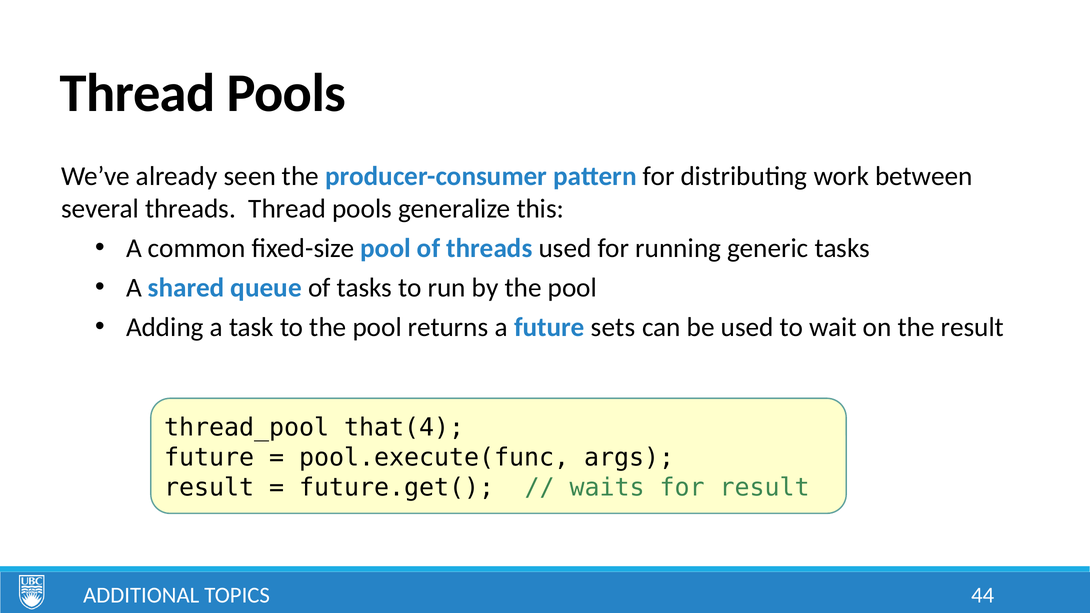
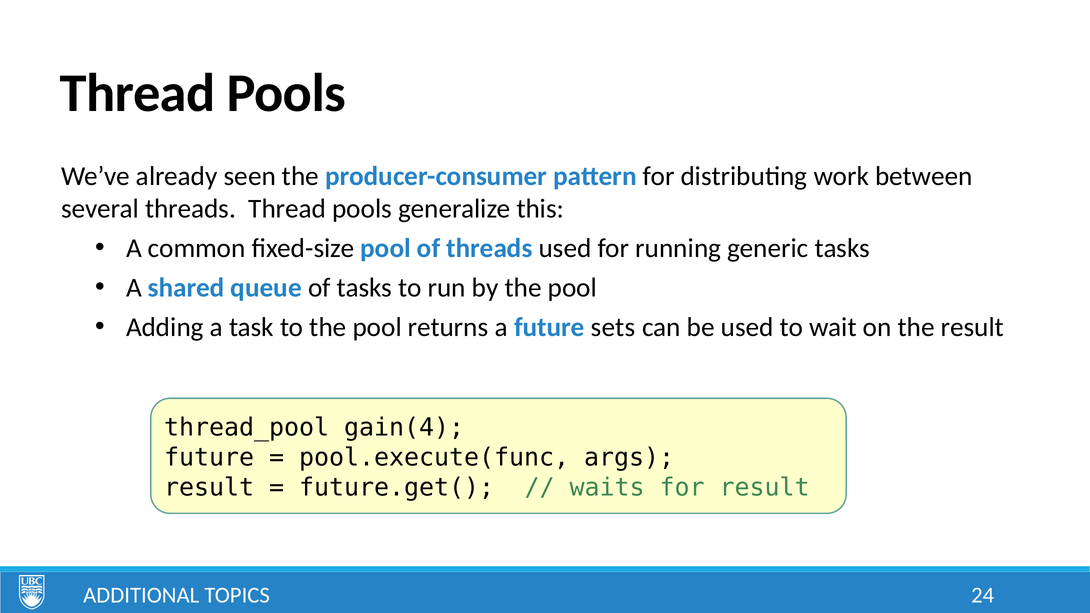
that(4: that(4 -> gain(4
44: 44 -> 24
